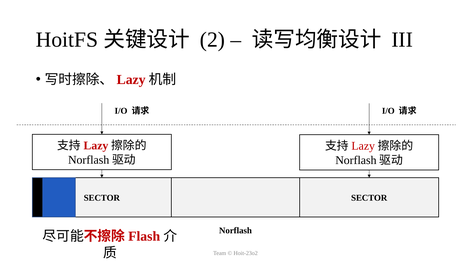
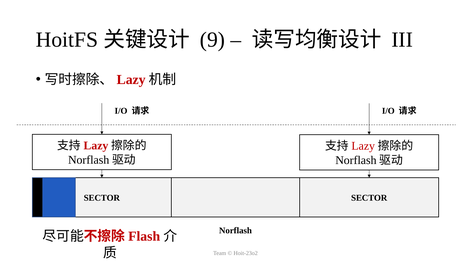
2: 2 -> 9
